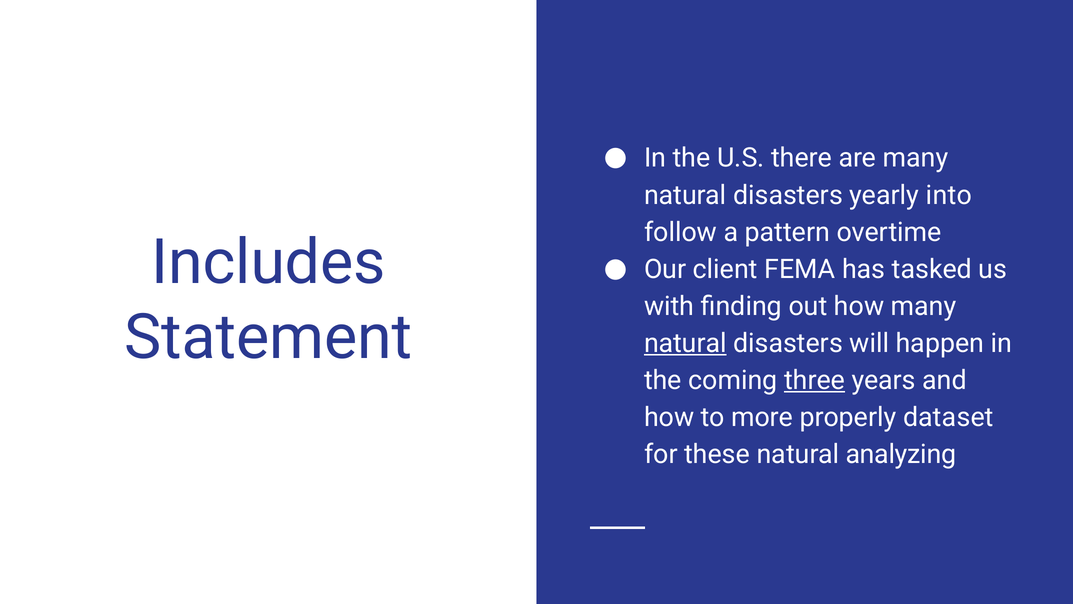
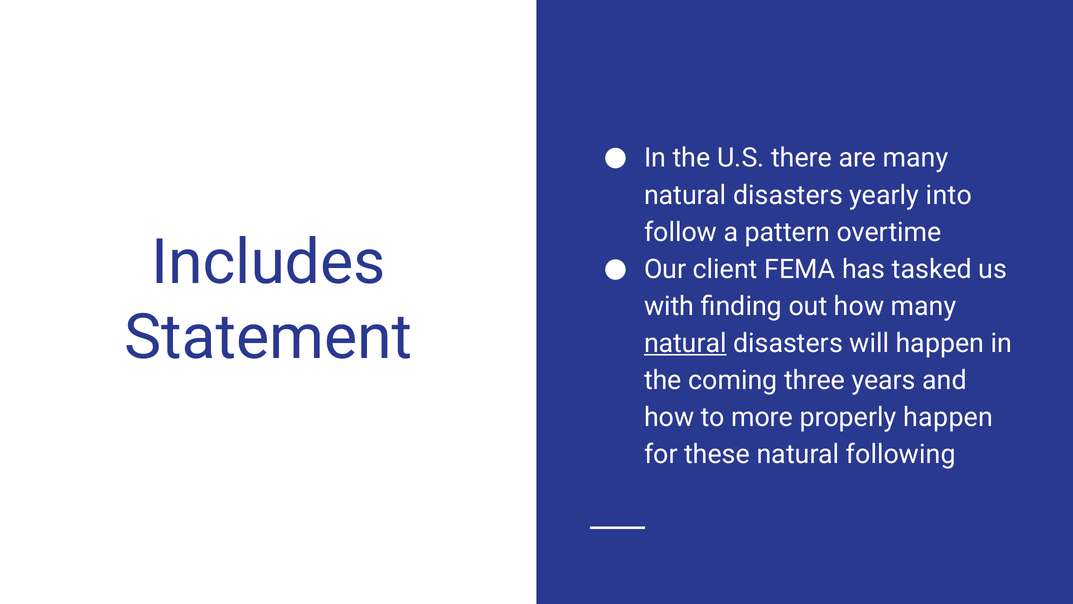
three underline: present -> none
properly dataset: dataset -> happen
analyzing: analyzing -> following
